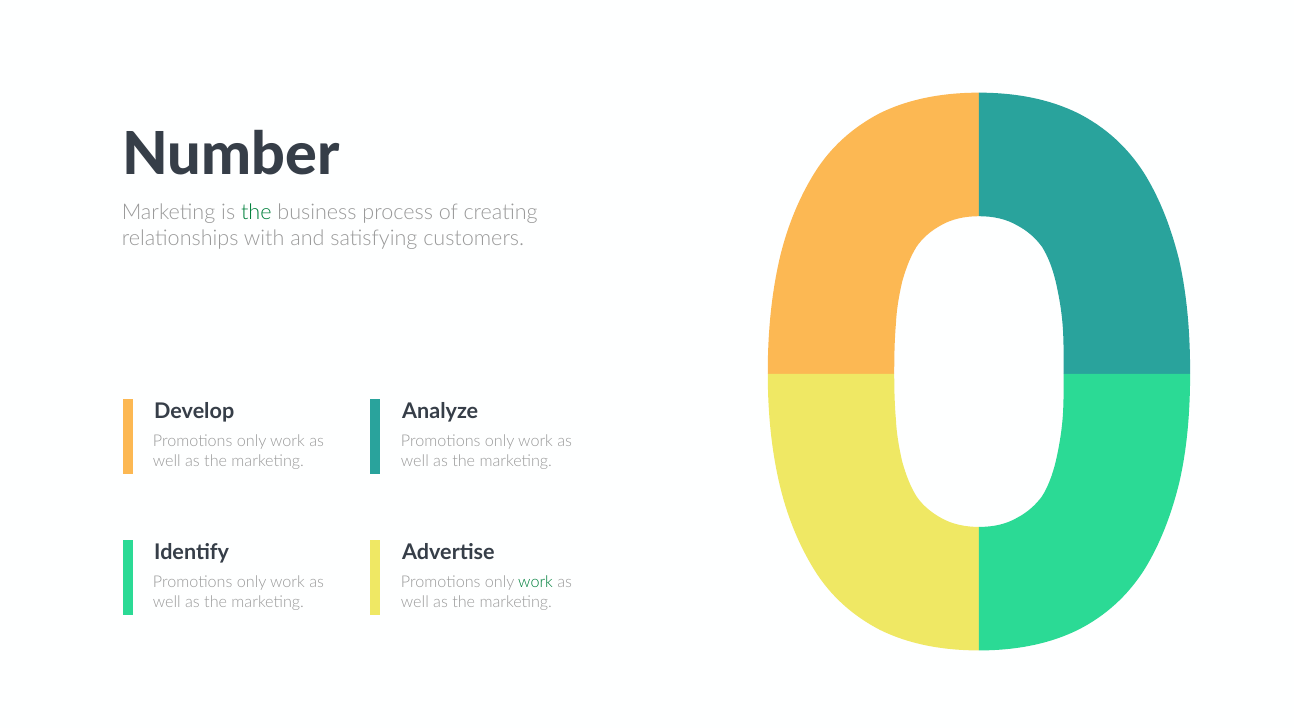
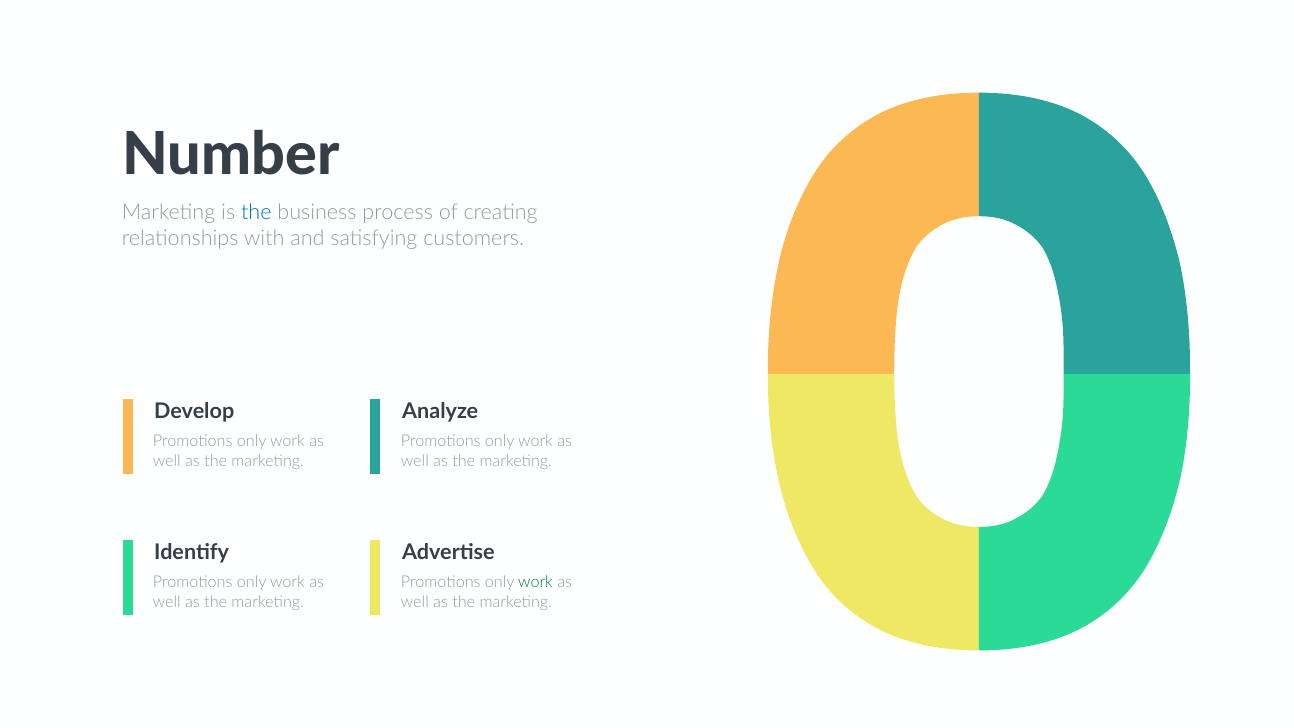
the at (256, 212) colour: green -> blue
